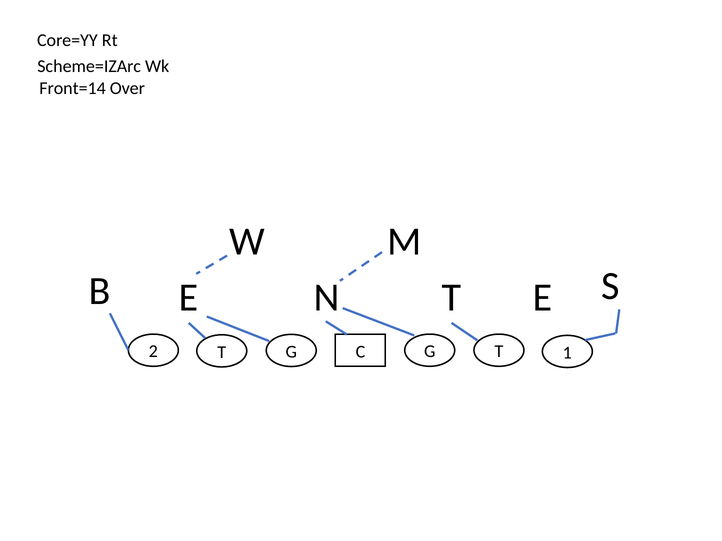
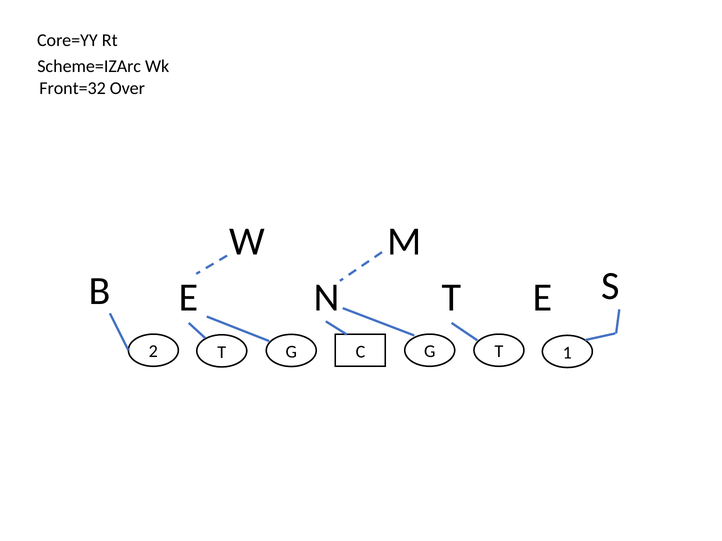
Front=14: Front=14 -> Front=32
